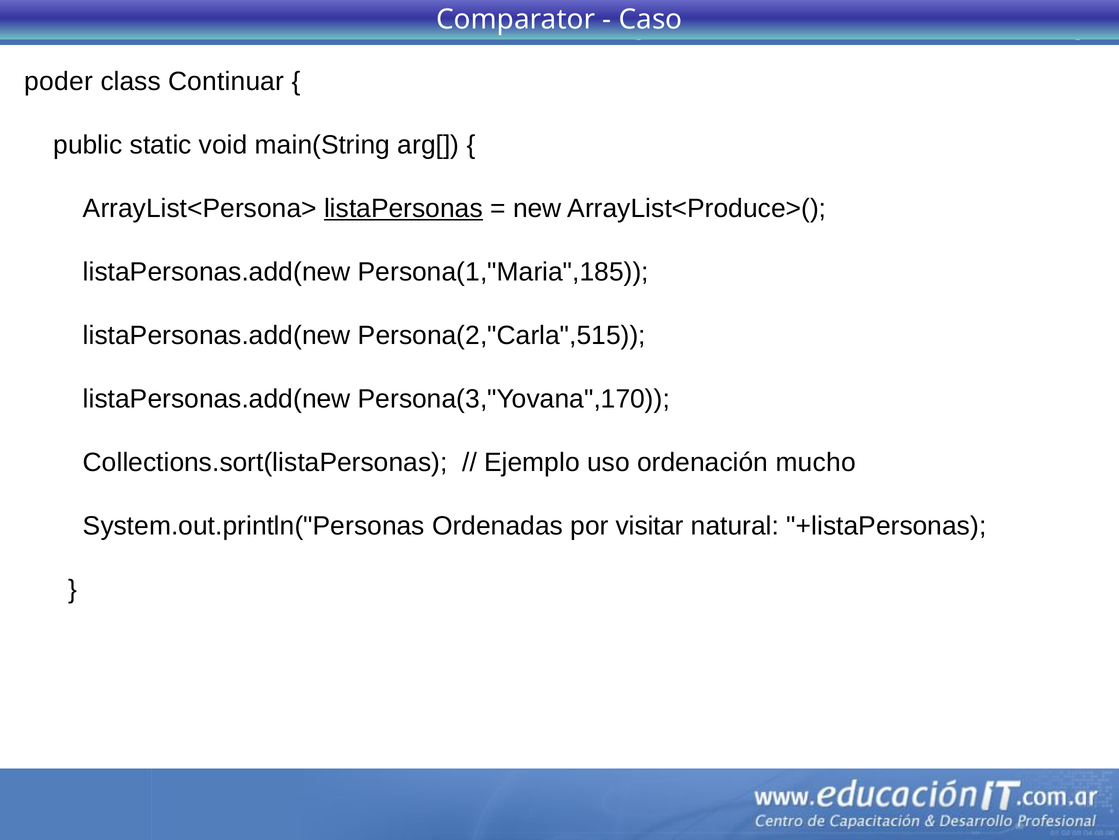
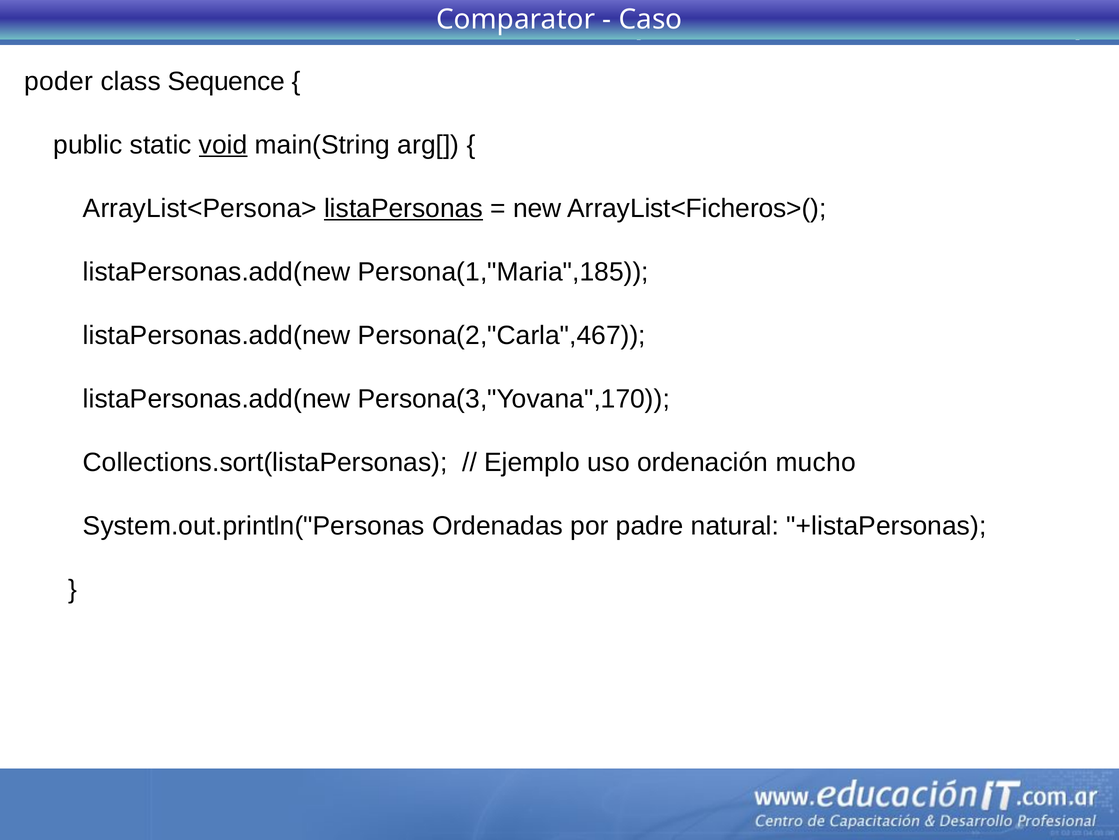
Continuar: Continuar -> Sequence
void underline: none -> present
ArrayList<Produce>(: ArrayList<Produce>( -> ArrayList<Ficheros>(
Persona(2,"Carla",515: Persona(2,"Carla",515 -> Persona(2,"Carla",467
visitar: visitar -> padre
